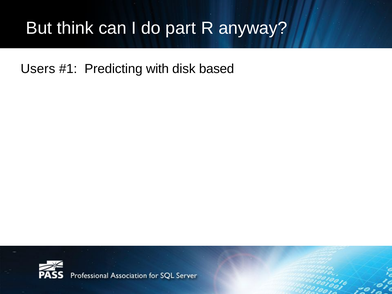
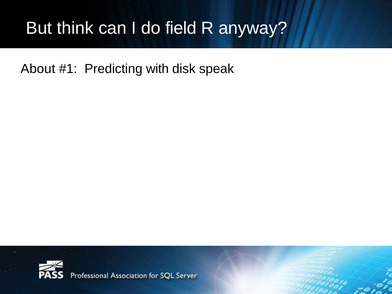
part: part -> field
Users: Users -> About
based: based -> speak
